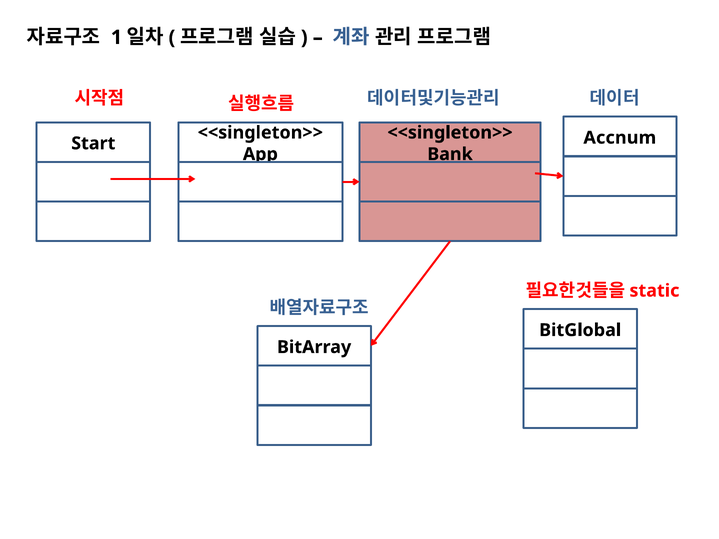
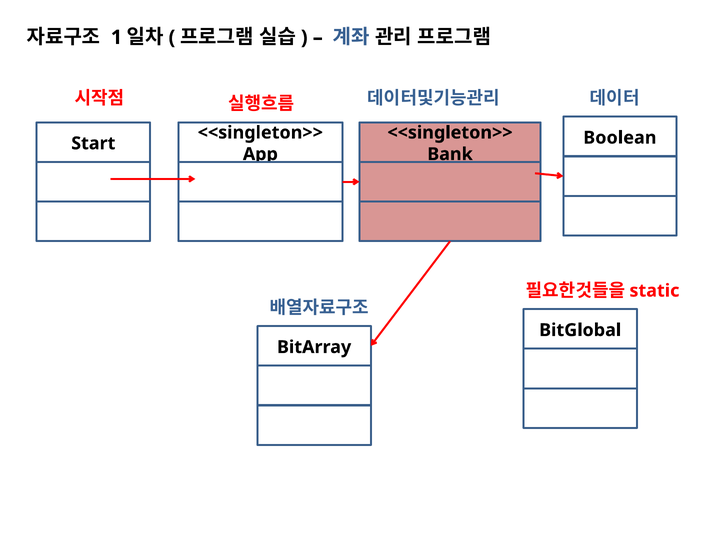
Accnum: Accnum -> Boolean
